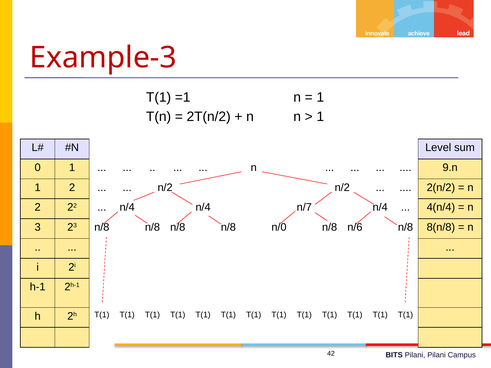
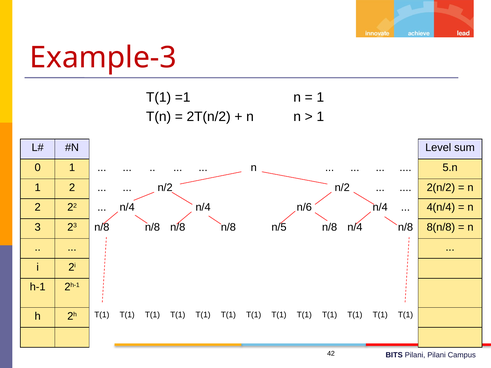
9.n: 9.n -> 5.n
n/7: n/7 -> n/6
n/0: n/0 -> n/5
n/8 n/6: n/6 -> n/4
